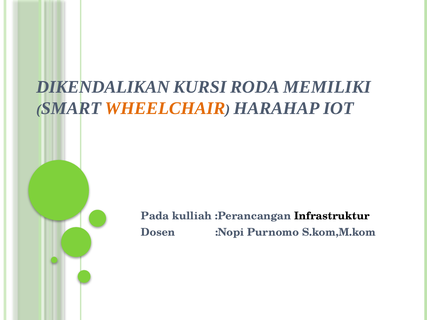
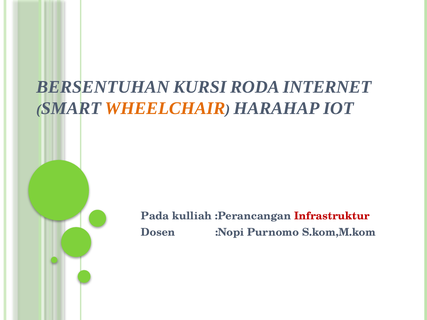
DIKENDALIKAN: DIKENDALIKAN -> BERSENTUHAN
MEMILIKI: MEMILIKI -> INTERNET
Infrastruktur colour: black -> red
